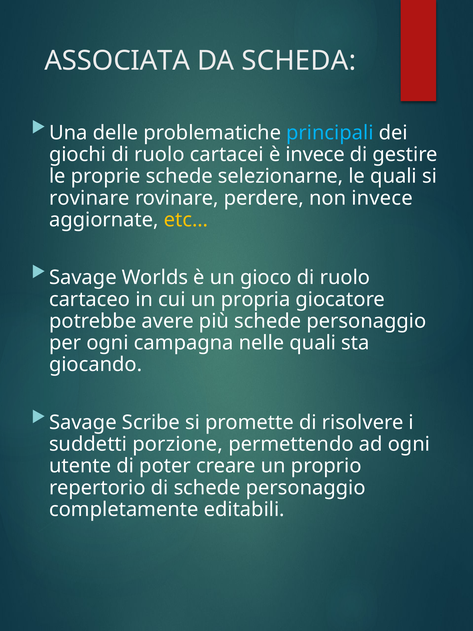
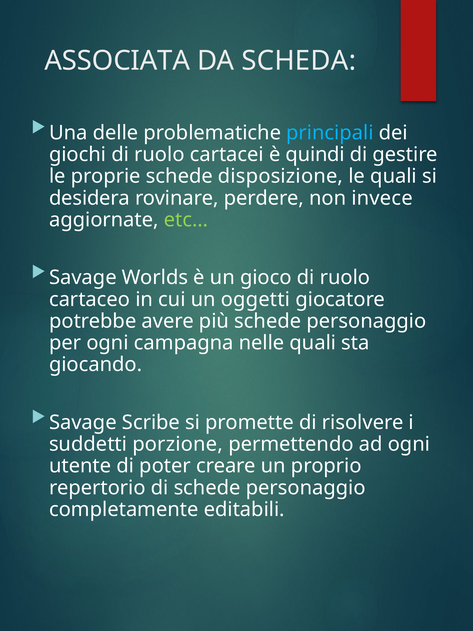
è invece: invece -> quindi
selezionarne: selezionarne -> disposizione
rovinare at (89, 198): rovinare -> desidera
etc… colour: yellow -> light green
propria: propria -> oggetti
